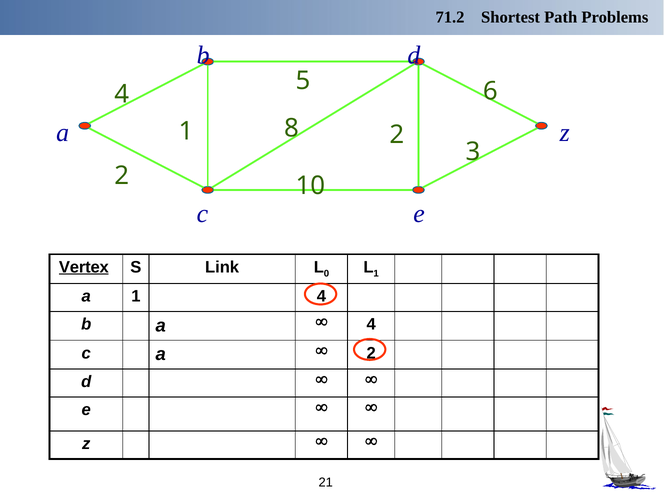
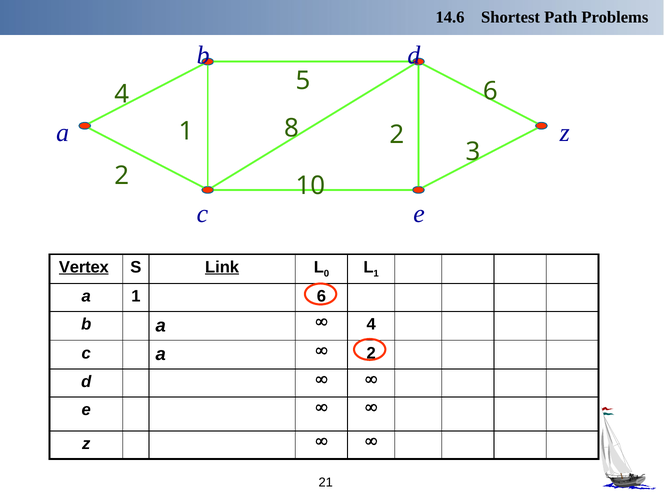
71.2: 71.2 -> 14.6
Link underline: none -> present
1 4: 4 -> 6
